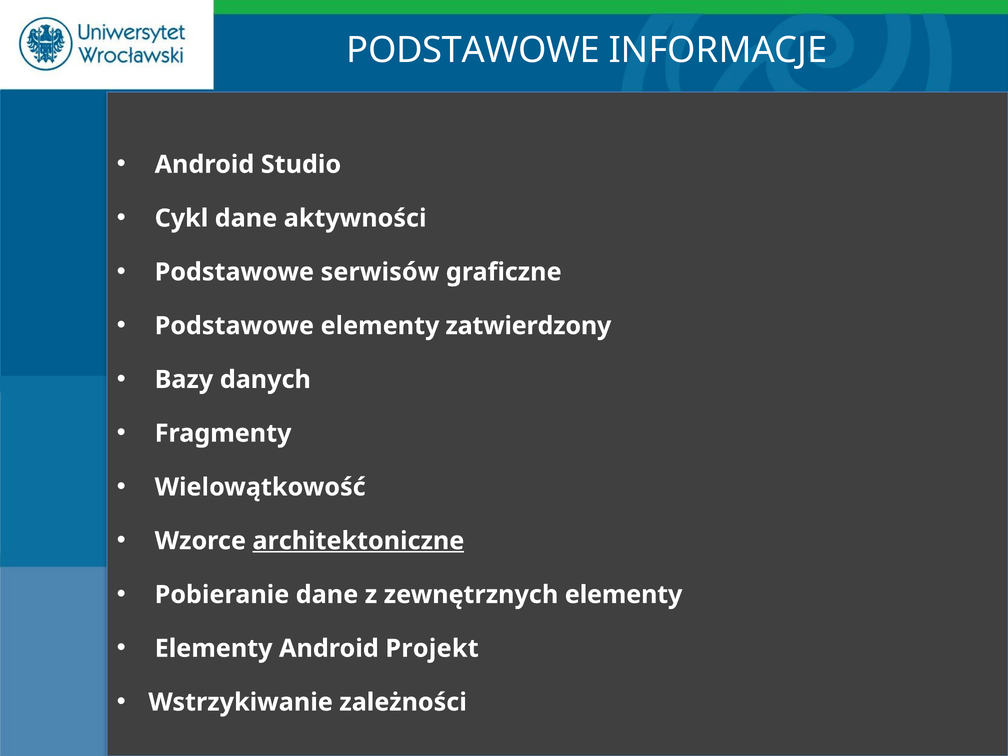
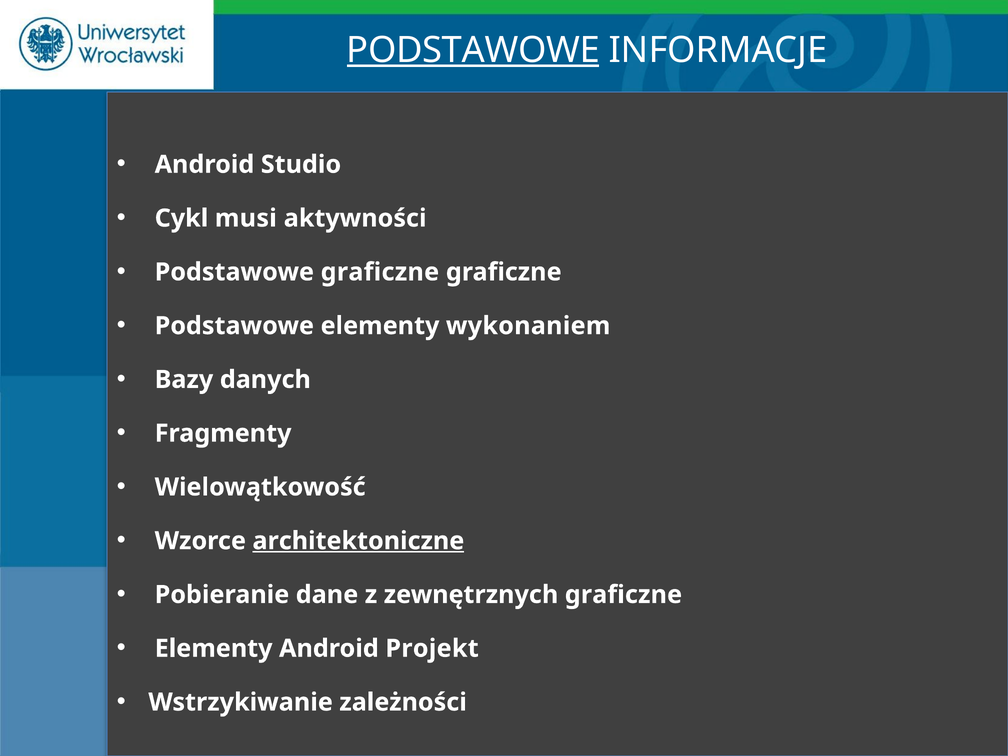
PODSTAWOWE at (473, 50) underline: none -> present
Cykl dane: dane -> musi
Podstawowe serwisów: serwisów -> graficzne
zatwierdzony: zatwierdzony -> wykonaniem
zewnętrznych elementy: elementy -> graficzne
